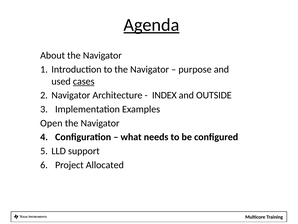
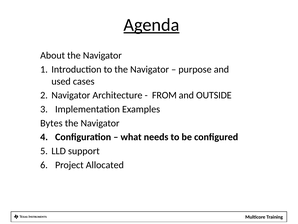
cases underline: present -> none
INDEX: INDEX -> FROM
Open: Open -> Bytes
